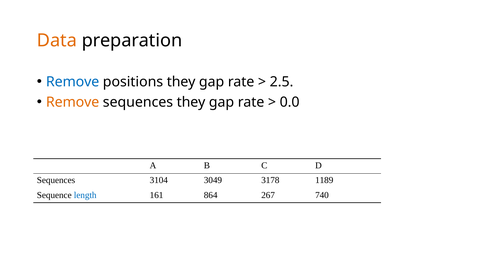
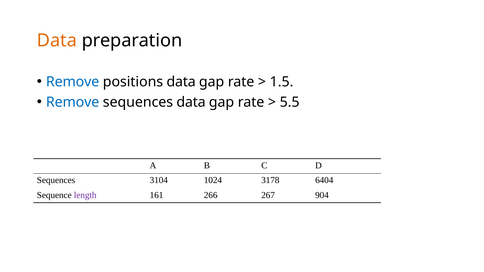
positions they: they -> data
2.5: 2.5 -> 1.5
Remove at (73, 102) colour: orange -> blue
sequences they: they -> data
0.0: 0.0 -> 5.5
3049: 3049 -> 1024
1189: 1189 -> 6404
length colour: blue -> purple
864: 864 -> 266
740: 740 -> 904
